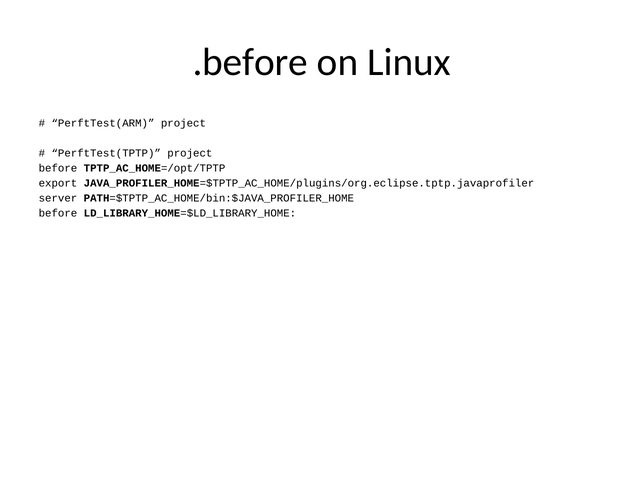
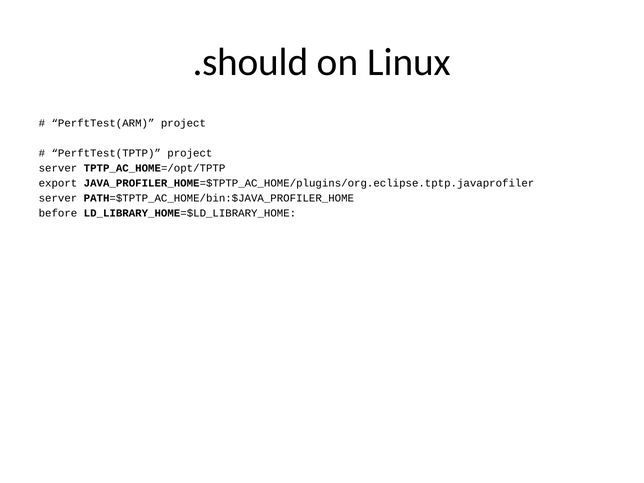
.before: .before -> .should
before at (58, 168): before -> server
